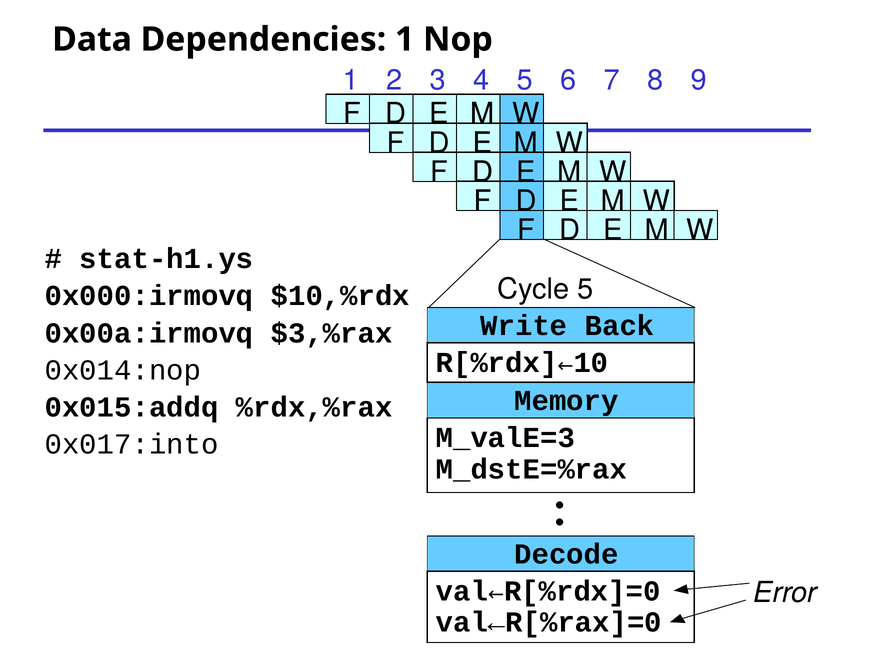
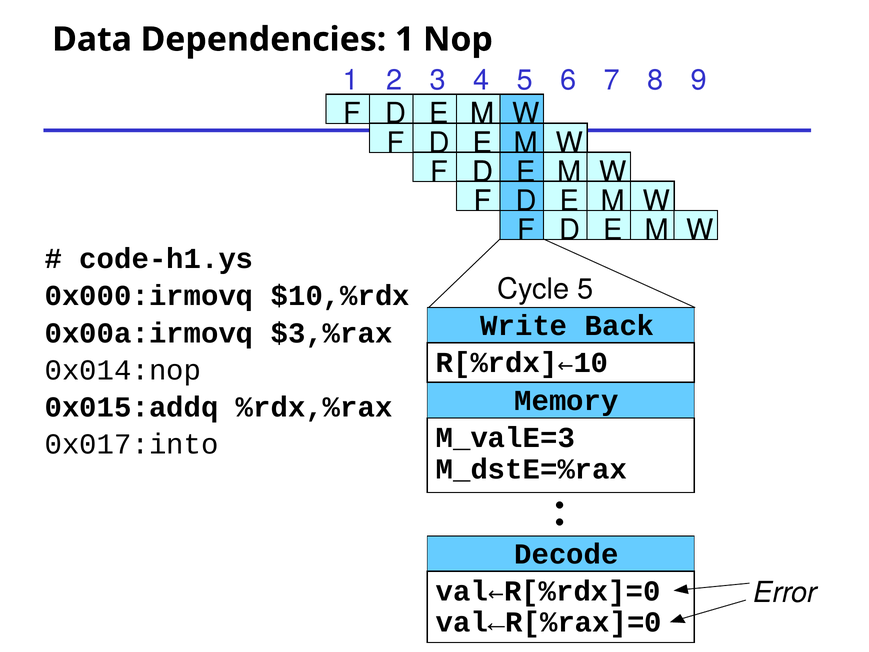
stat-h1.ys: stat-h1.ys -> code-h1.ys
